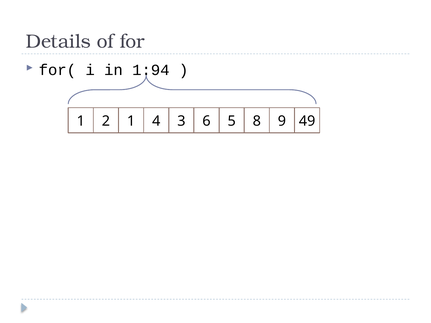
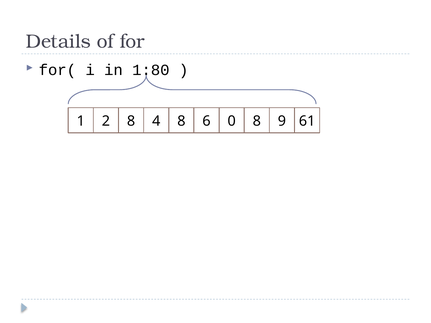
1:94: 1:94 -> 1:80
2 1: 1 -> 8
4 3: 3 -> 8
5: 5 -> 0
49: 49 -> 61
